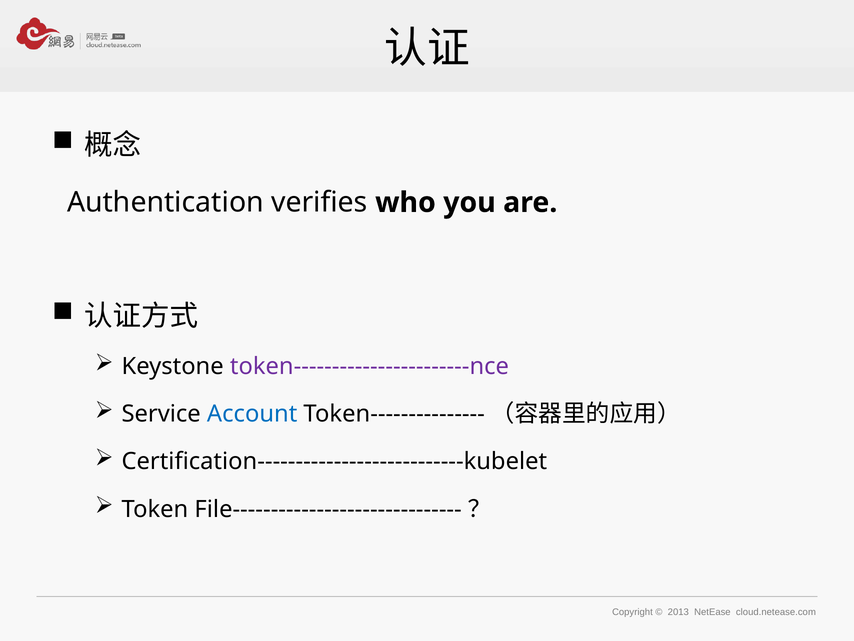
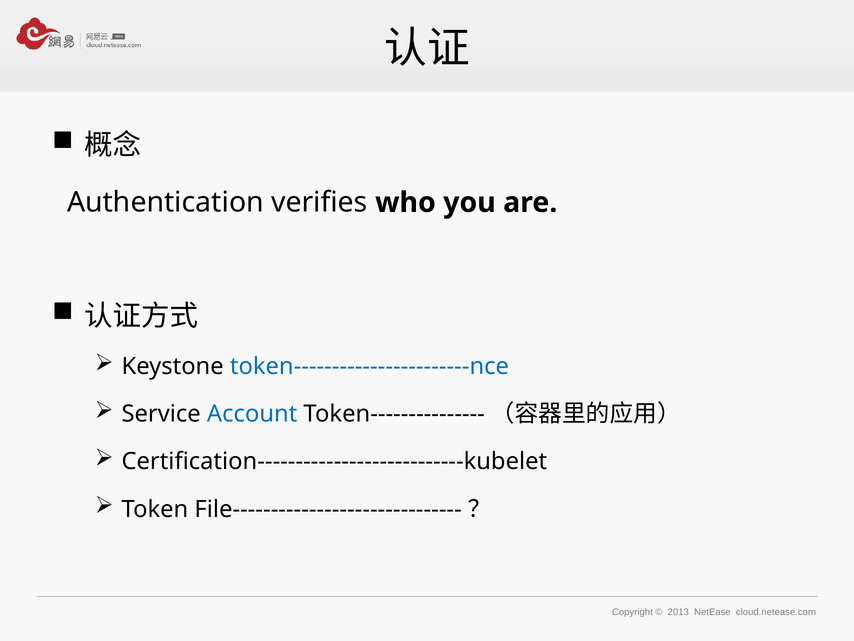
token-----------------------nce colour: purple -> blue
